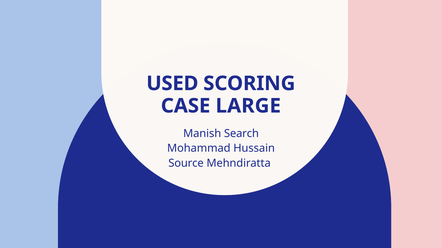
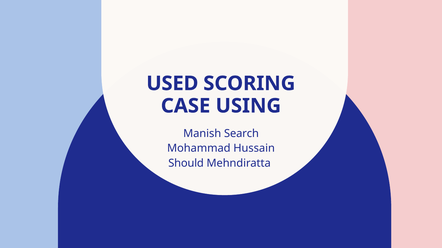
LARGE: LARGE -> USING
Source: Source -> Should
